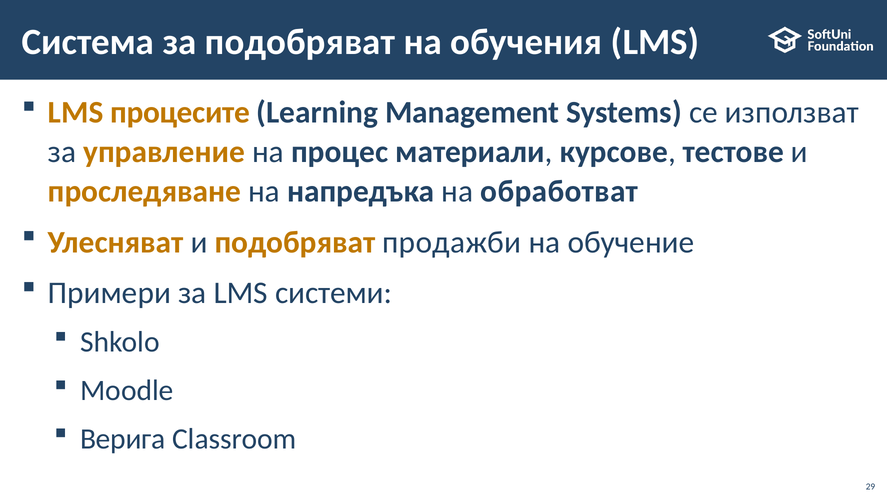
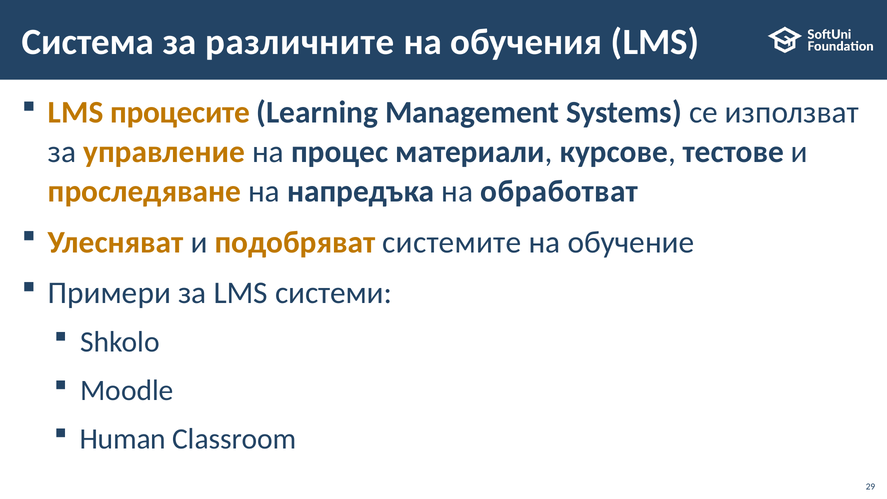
за подобряват: подобряват -> различните
продажби: продажби -> системите
Верига: Верига -> Human
